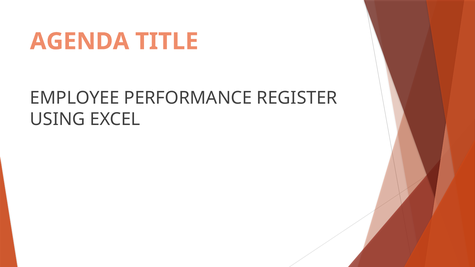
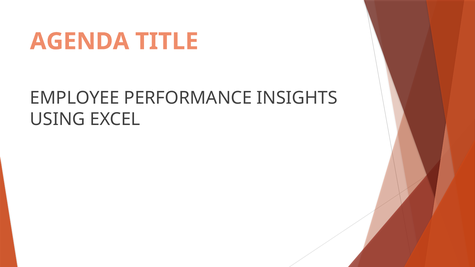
REGISTER: REGISTER -> INSIGHTS
